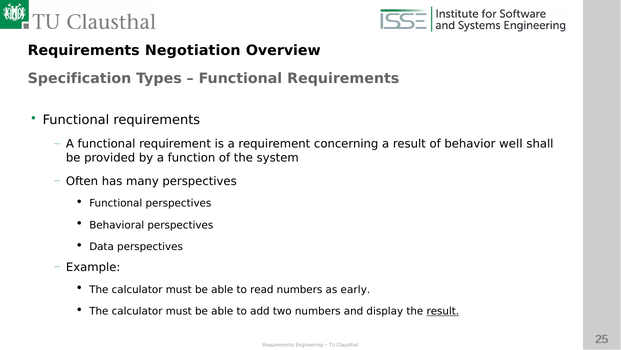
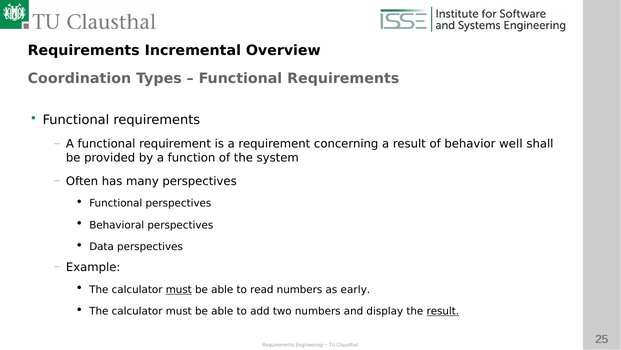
Negotiation: Negotiation -> Incremental
Specification: Specification -> Coordination
must at (179, 289) underline: none -> present
